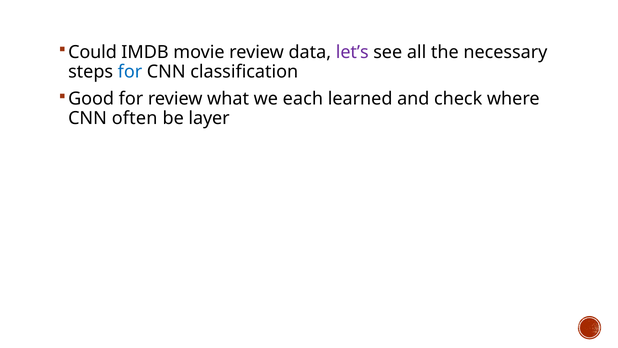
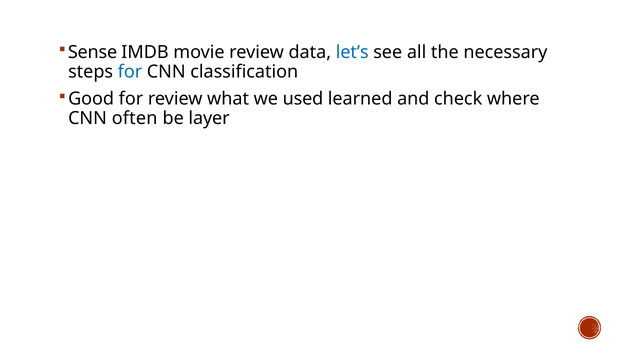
Could: Could -> Sense
let’s colour: purple -> blue
each: each -> used
